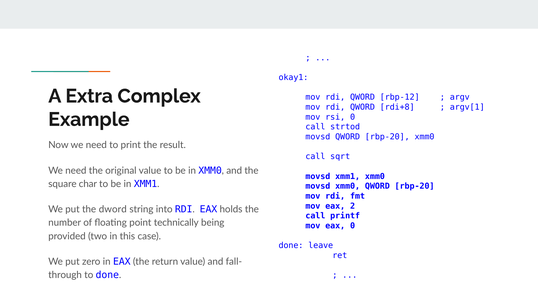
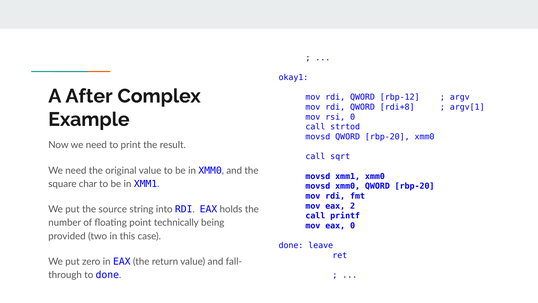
Extra: Extra -> After
dword: dword -> source
